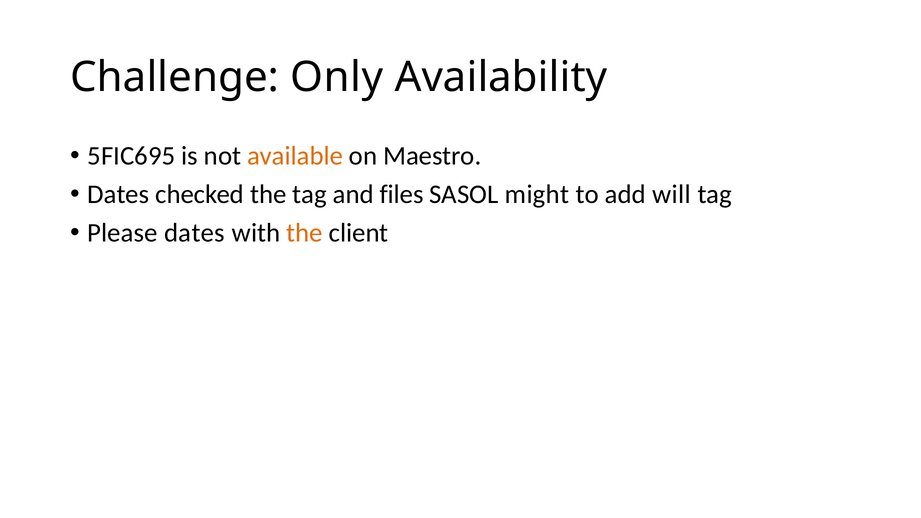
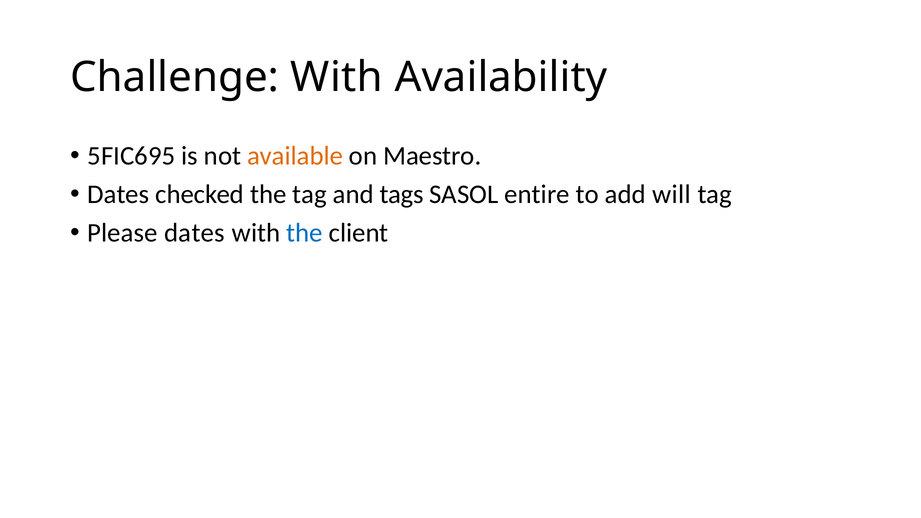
Challenge Only: Only -> With
files: files -> tags
might: might -> entire
the at (304, 233) colour: orange -> blue
